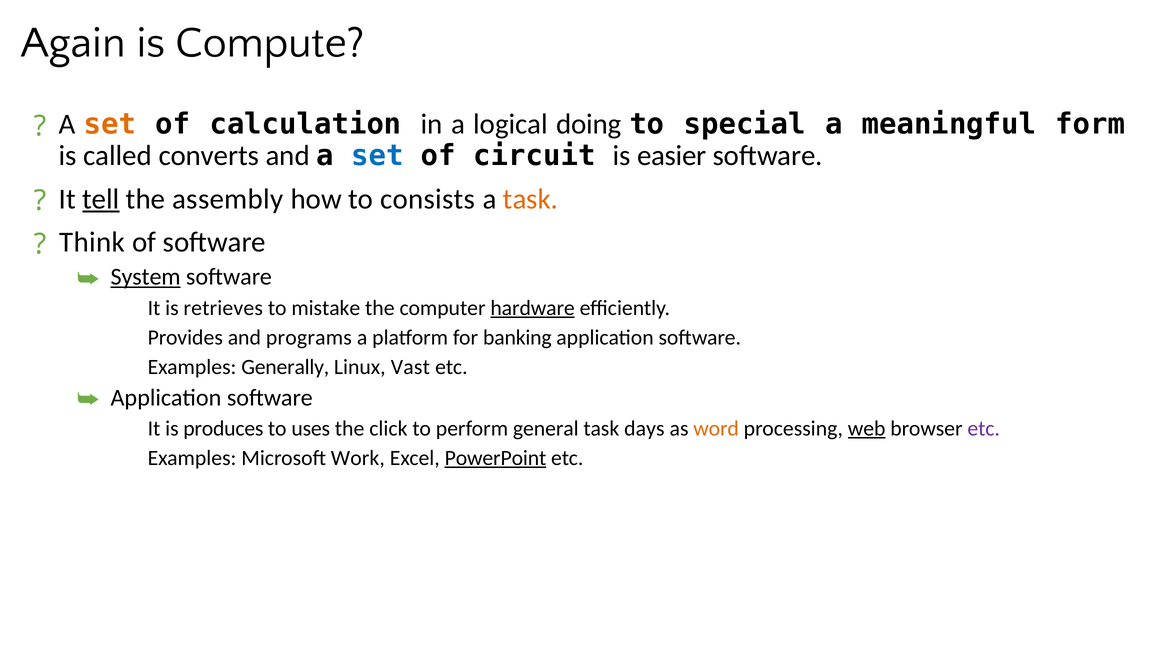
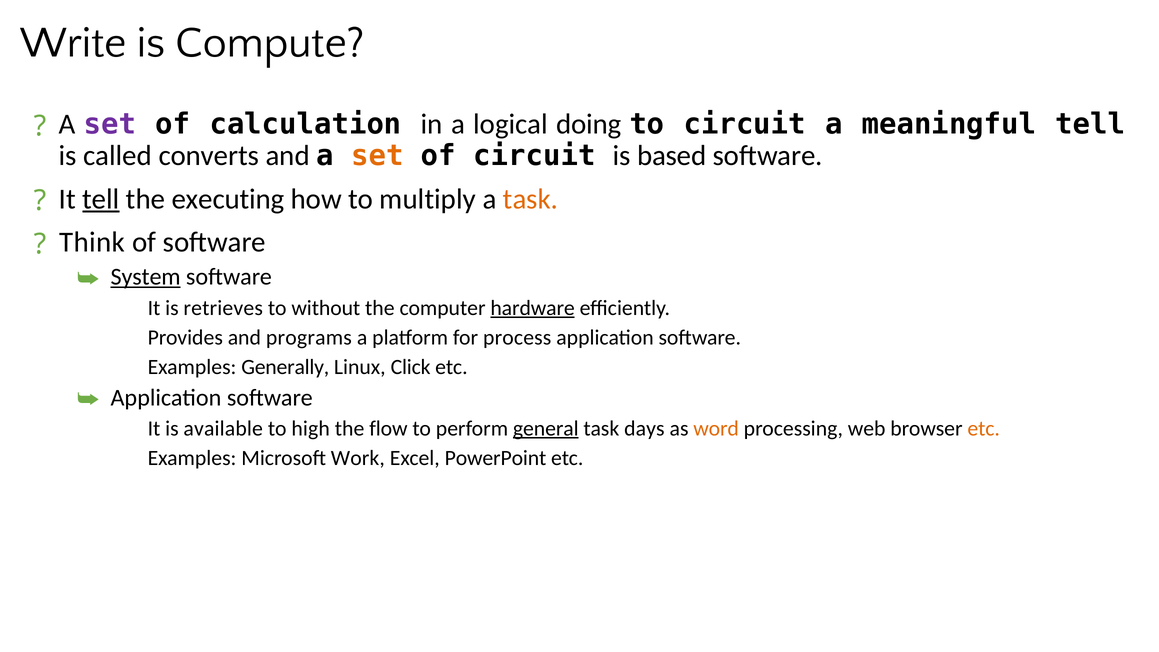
Again: Again -> Write
set at (110, 124) colour: orange -> purple
to special: special -> circuit
meaningful form: form -> tell
set at (377, 156) colour: blue -> orange
easier: easier -> based
assembly: assembly -> executing
consists: consists -> multiply
mistake: mistake -> without
banking: banking -> process
Vast: Vast -> Click
produces: produces -> available
uses: uses -> high
click: click -> flow
general underline: none -> present
web underline: present -> none
etc at (984, 428) colour: purple -> orange
PowerPoint underline: present -> none
